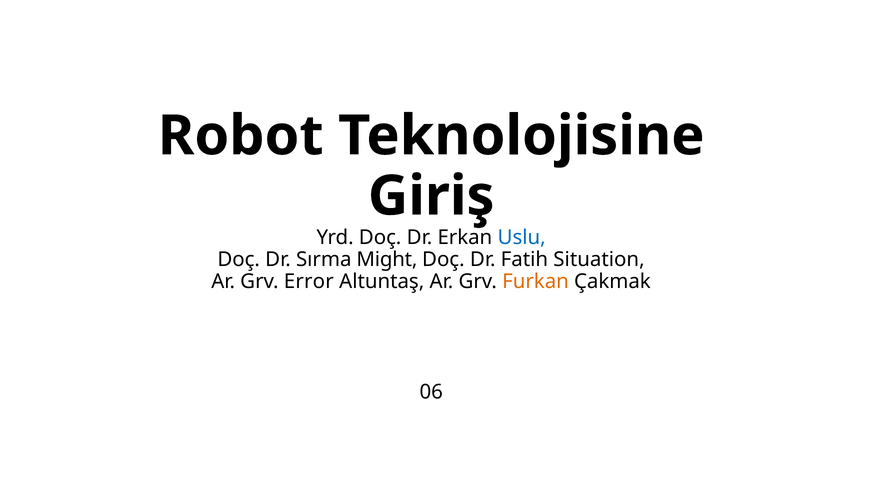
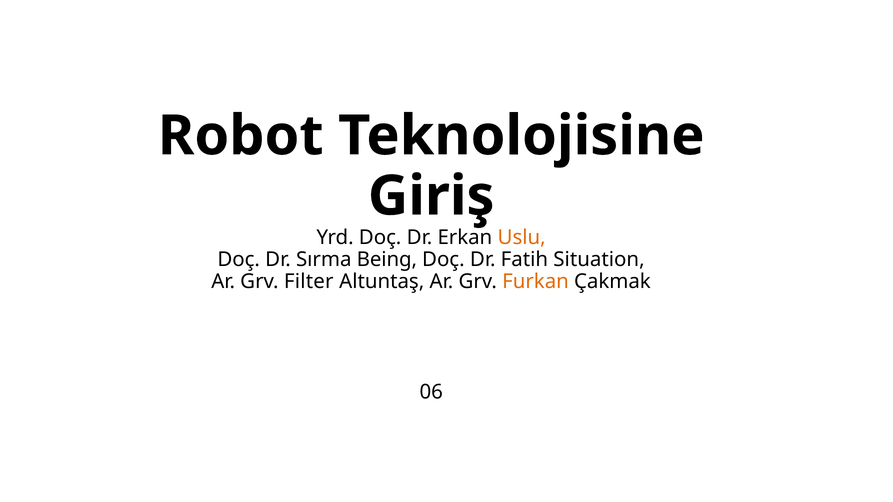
Uslu colour: blue -> orange
Might: Might -> Being
Error: Error -> Filter
